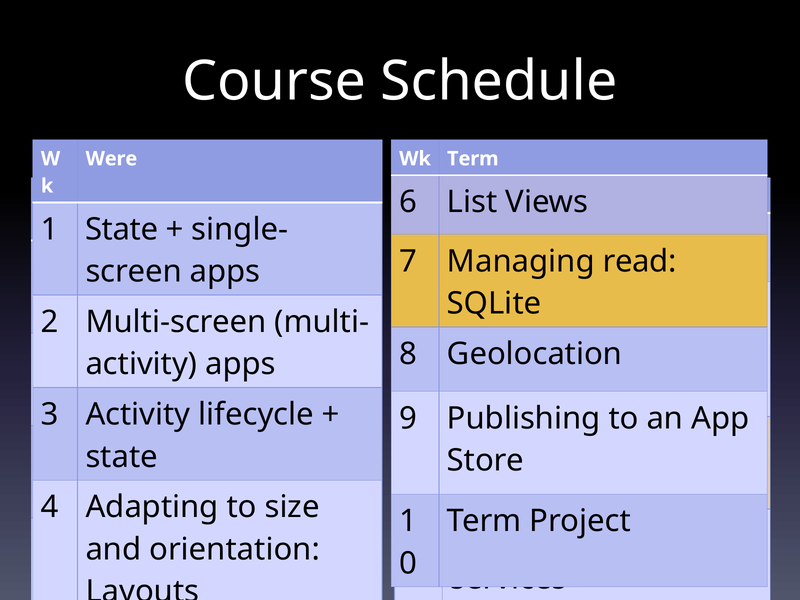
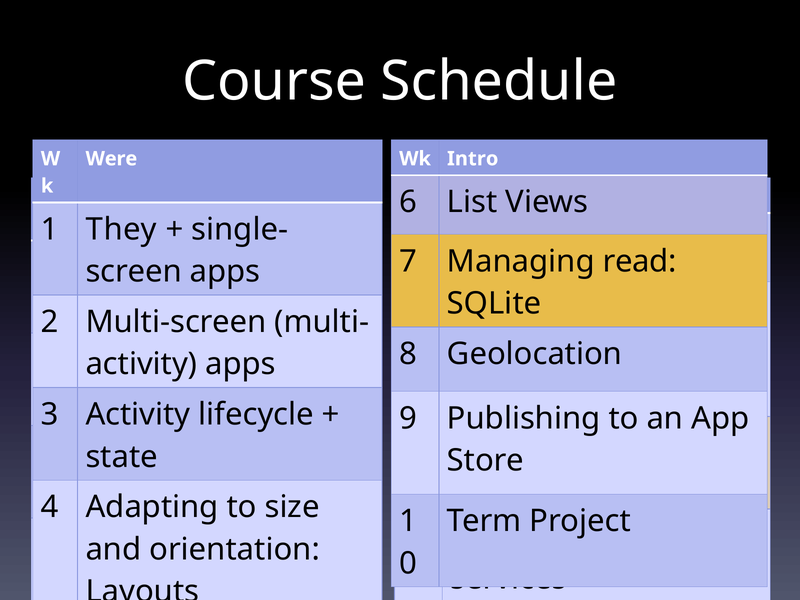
Wk Term: Term -> Intro
State at (122, 229): State -> They
